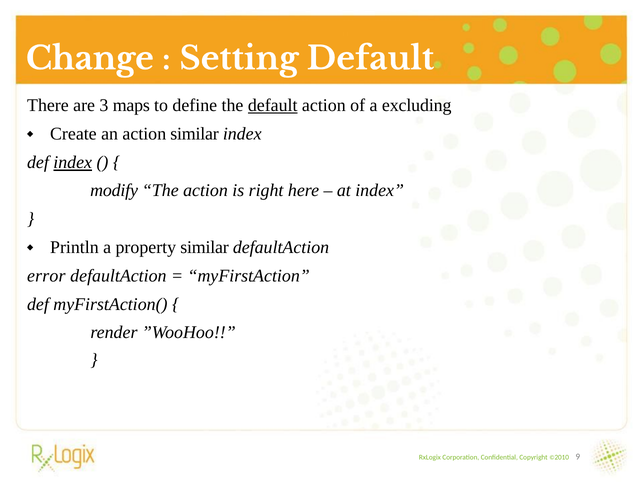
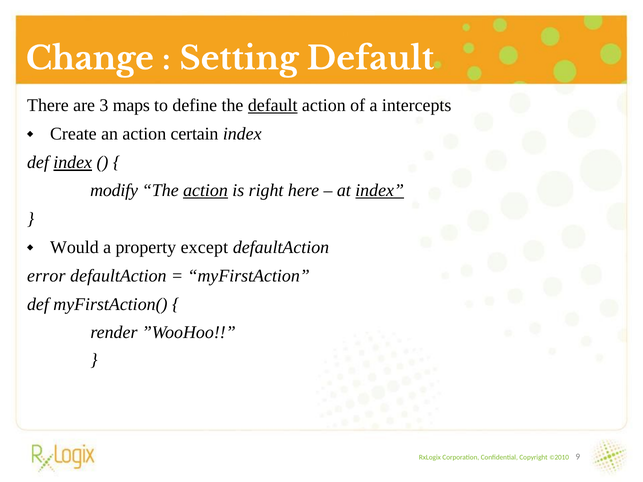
excluding: excluding -> intercepts
action similar: similar -> certain
action at (205, 190) underline: none -> present
index at (380, 190) underline: none -> present
Println: Println -> Would
property similar: similar -> except
